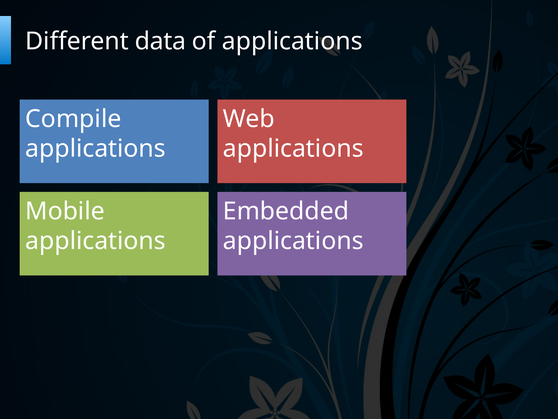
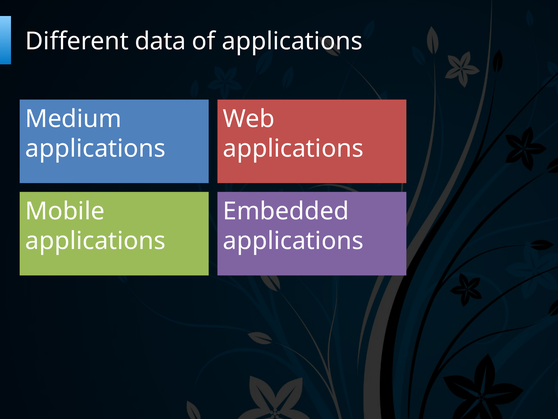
Compile: Compile -> Medium
